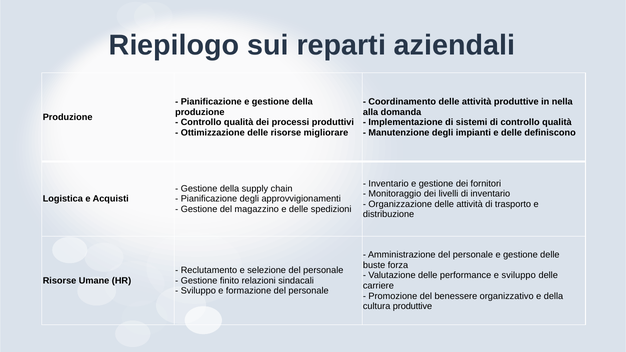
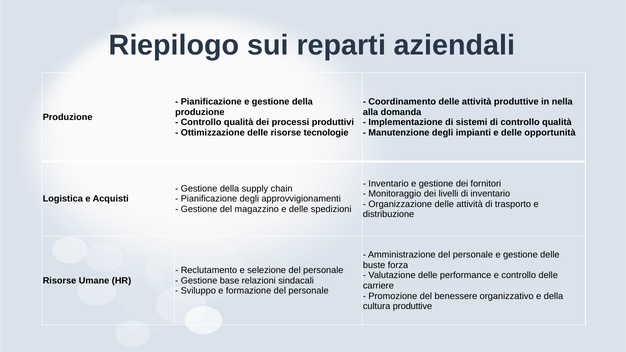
migliorare: migliorare -> tecnologie
definiscono: definiscono -> opportunità
e sviluppo: sviluppo -> controllo
finito: finito -> base
